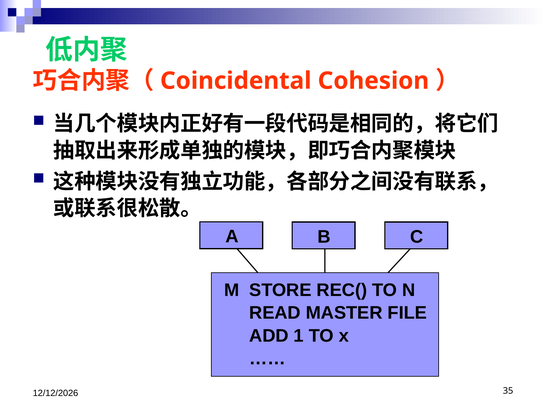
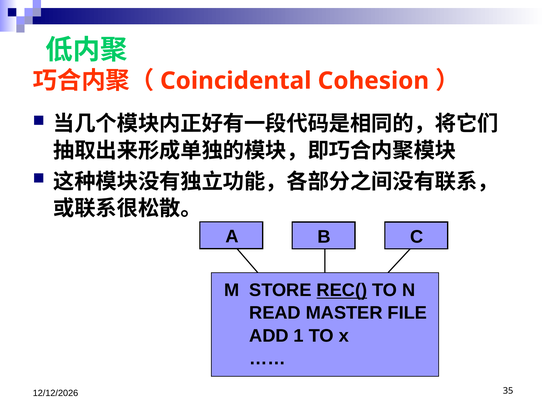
REC( underline: none -> present
